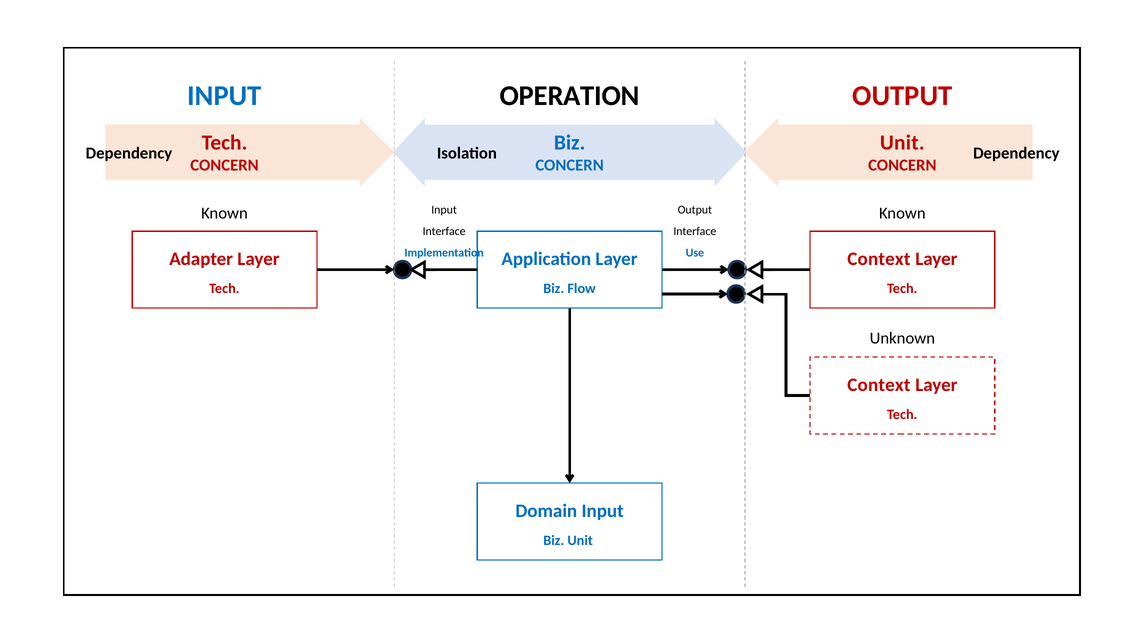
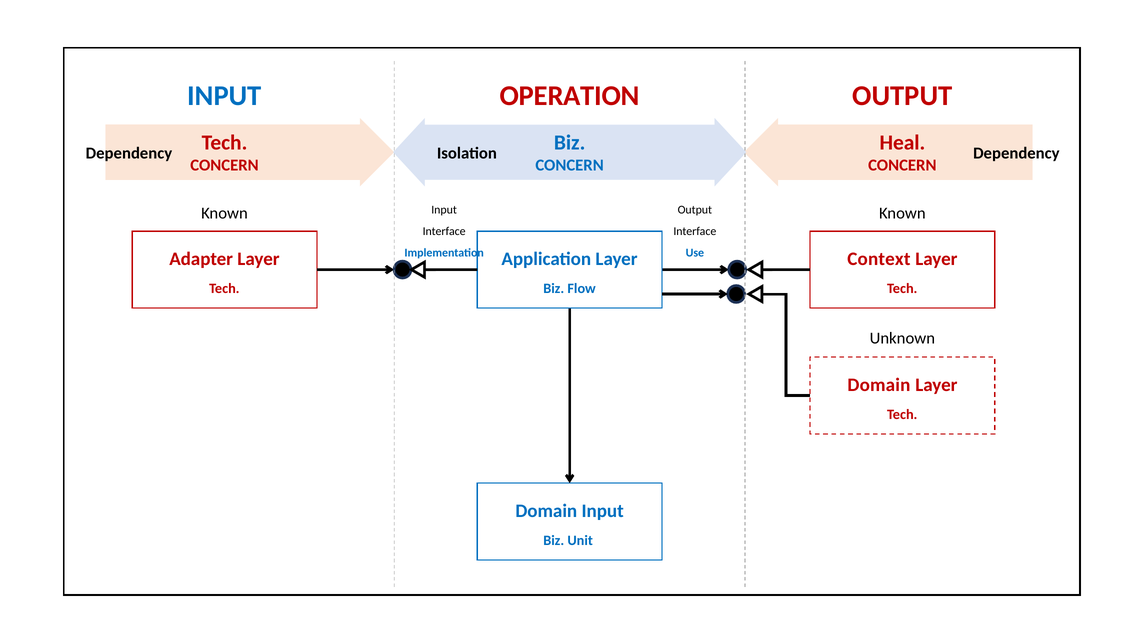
OPERATION colour: black -> red
Unit at (902, 143): Unit -> Heal
Context at (879, 385): Context -> Domain
